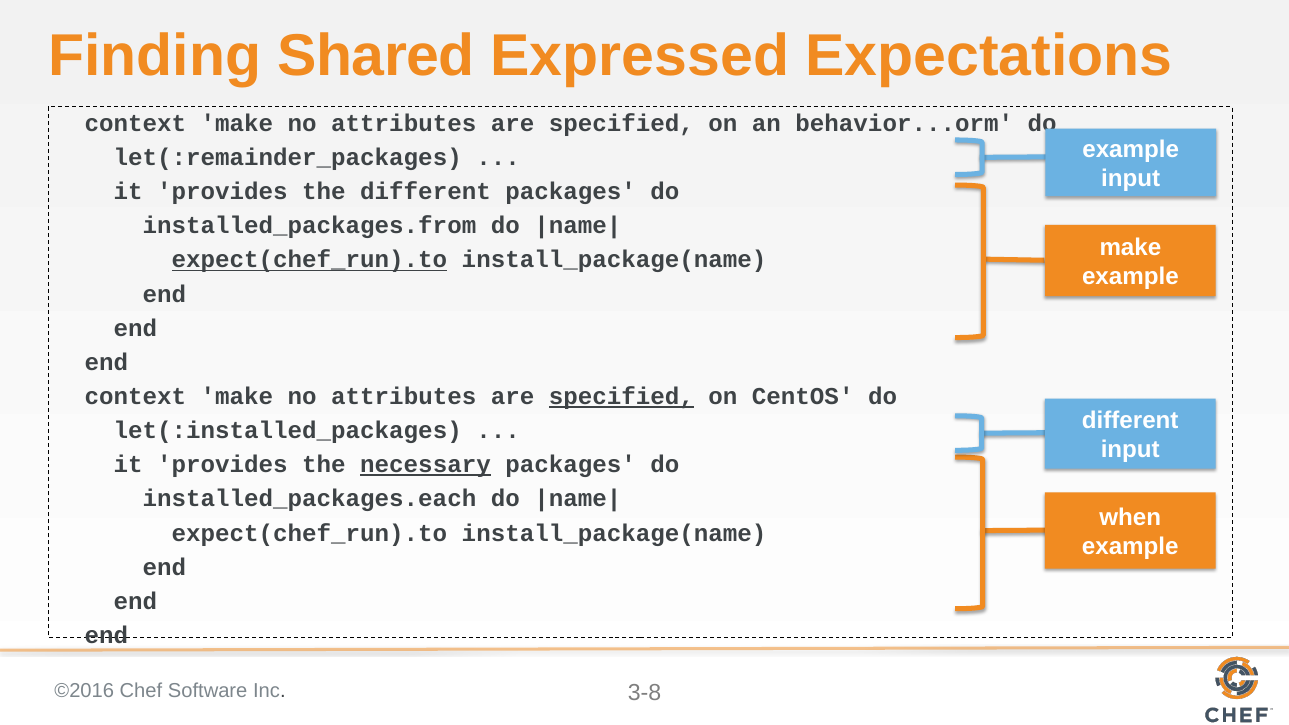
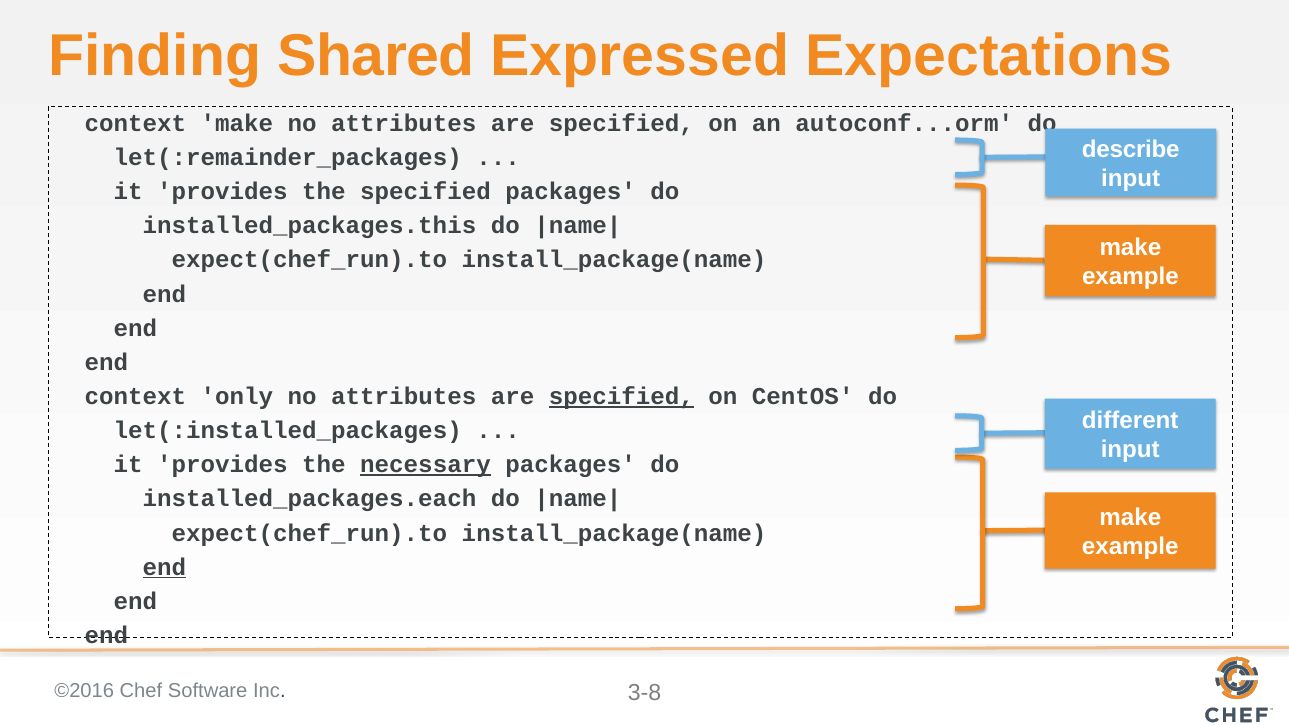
behavior...orm: behavior...orm -> autoconf...orm
example at (1131, 150): example -> describe
the different: different -> specified
installed_packages.from: installed_packages.from -> installed_packages.this
expect(chef_run).to at (309, 260) underline: present -> none
make at (237, 397): make -> only
when at (1130, 518): when -> make
end at (164, 567) underline: none -> present
